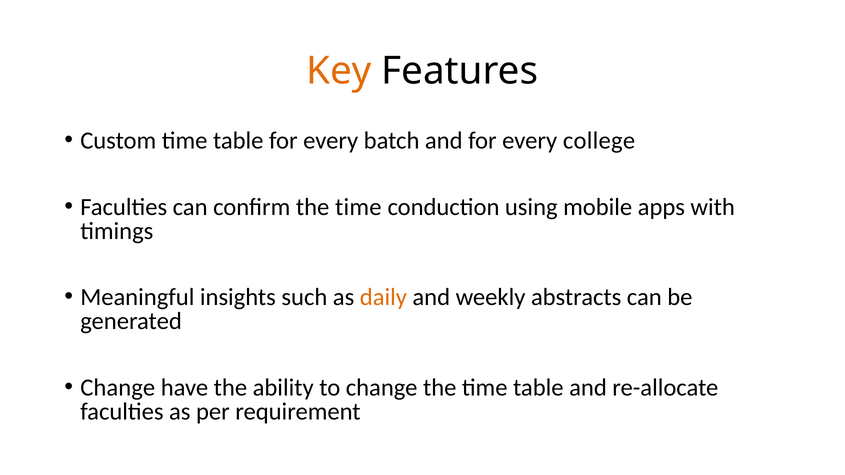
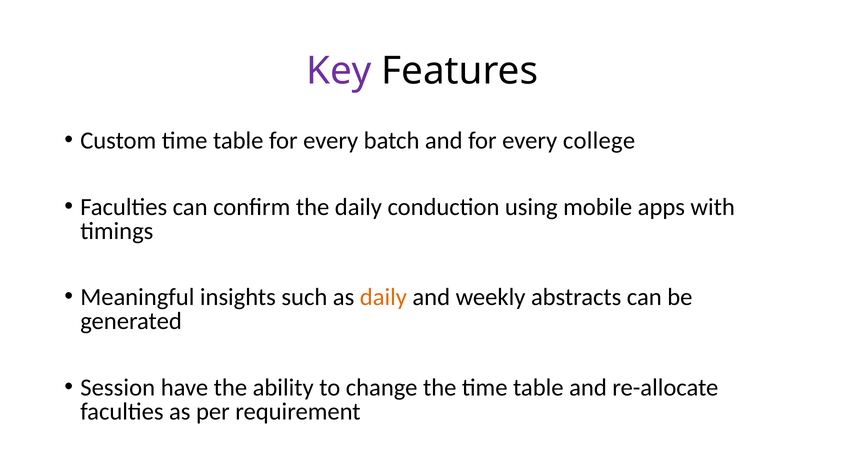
Key colour: orange -> purple
confirm the time: time -> daily
Change at (118, 388): Change -> Session
